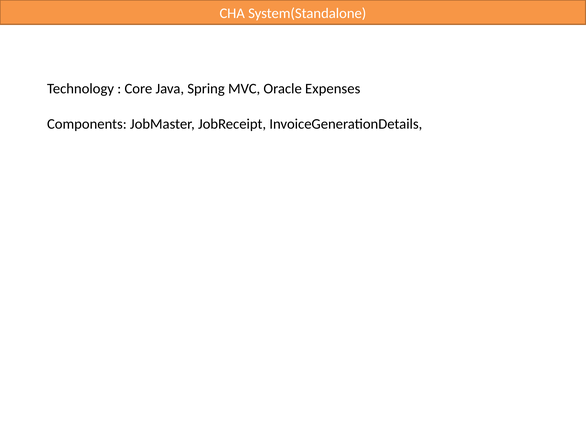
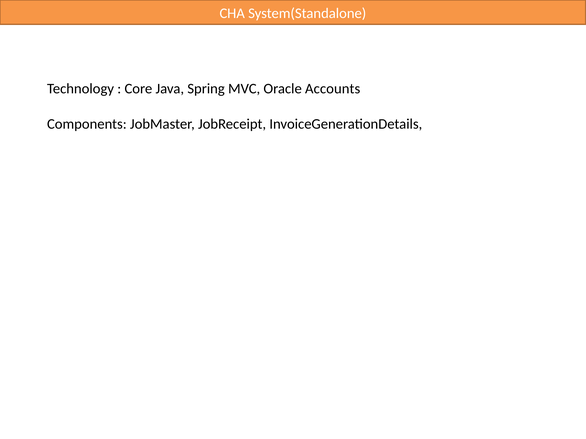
Expenses: Expenses -> Accounts
